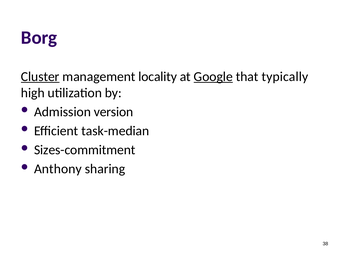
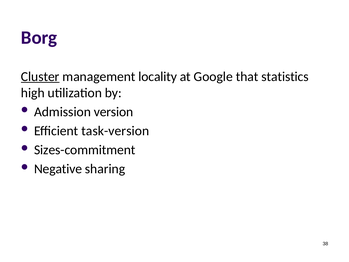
Google underline: present -> none
typically: typically -> statistics
task-median: task-median -> task-version
Anthony: Anthony -> Negative
